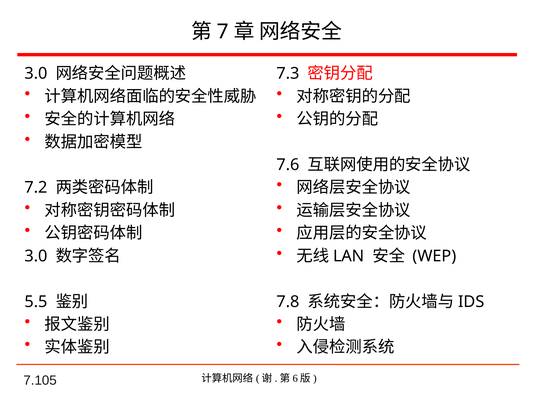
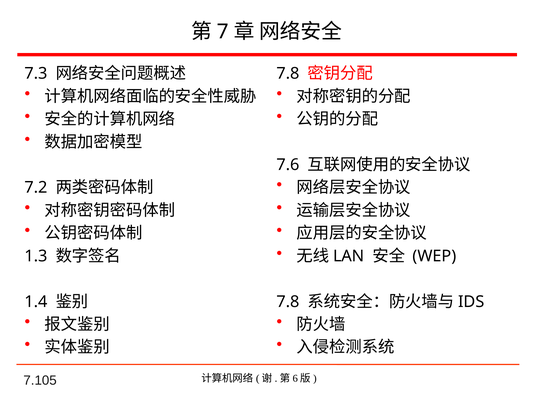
3.0 at (36, 74): 3.0 -> 7.3
7.3 at (288, 74): 7.3 -> 7.8
3.0 at (36, 256): 3.0 -> 1.3
5.5: 5.5 -> 1.4
